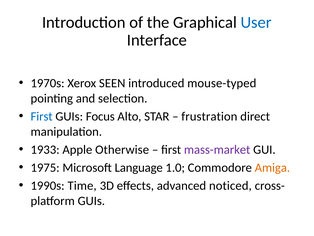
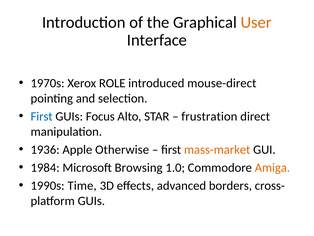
User colour: blue -> orange
SEEN: SEEN -> ROLE
mouse-typed: mouse-typed -> mouse-direct
1933: 1933 -> 1936
mass-market colour: purple -> orange
1975: 1975 -> 1984
Language: Language -> Browsing
noticed: noticed -> borders
